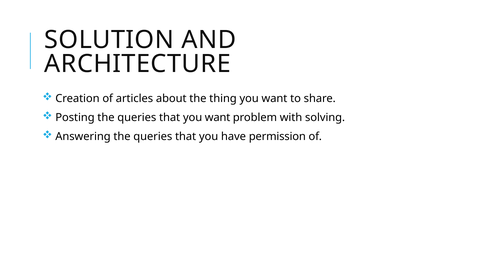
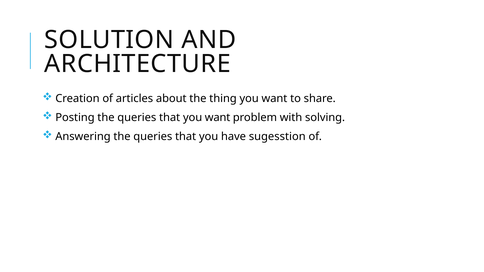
permission: permission -> sugesstion
